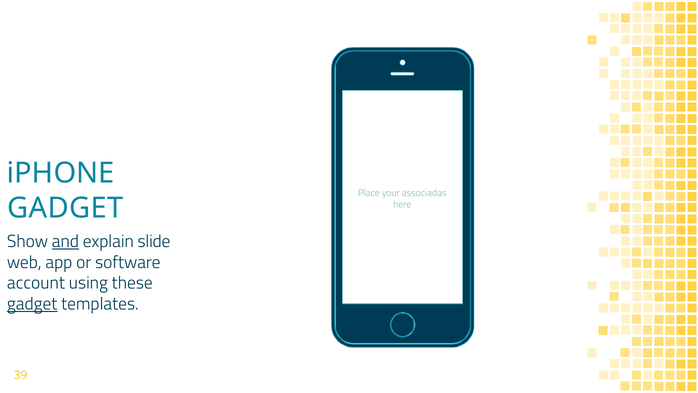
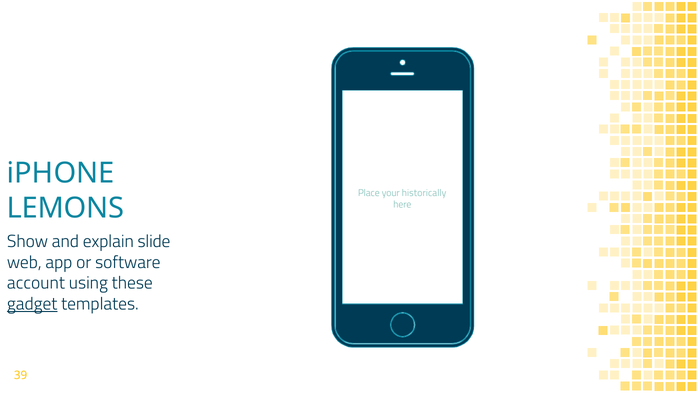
associadas: associadas -> historically
GADGET at (65, 208): GADGET -> LEMONS
and underline: present -> none
